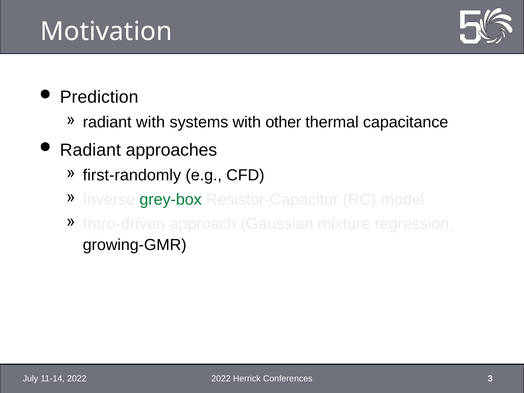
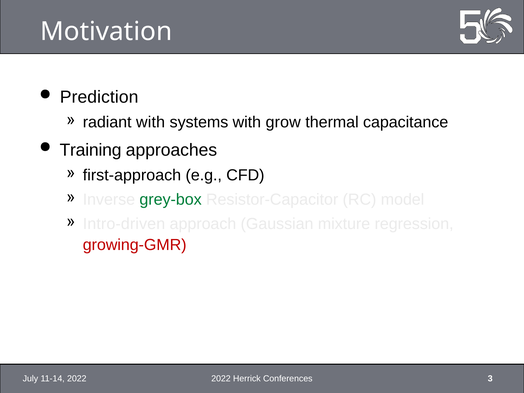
other: other -> grow
Radiant at (90, 150): Radiant -> Training
first-randomly: first-randomly -> first-approach
growing-GMR colour: black -> red
